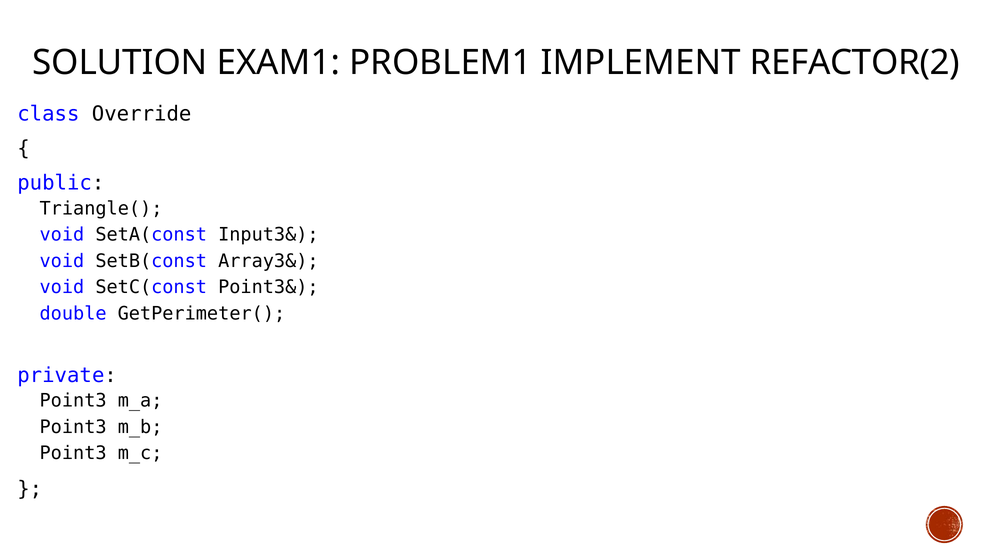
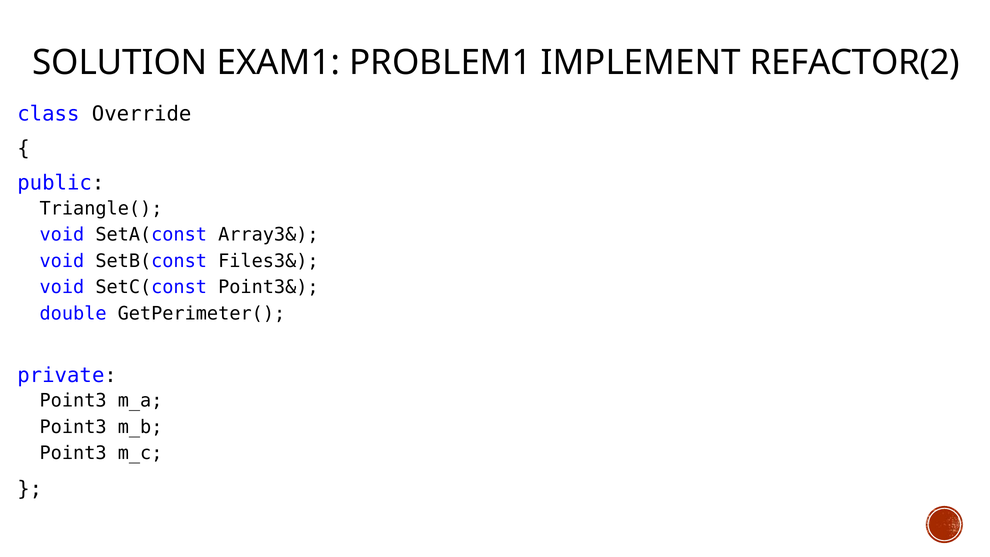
Input3&: Input3& -> Array3&
Array3&: Array3& -> Files3&
